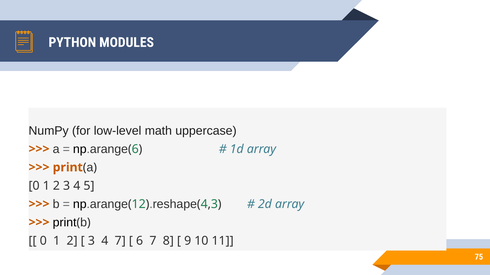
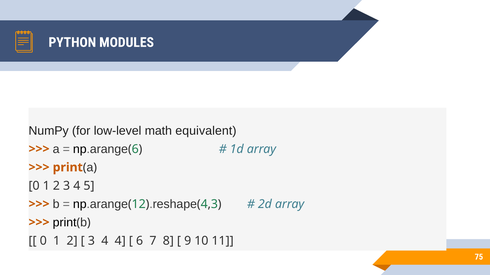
uppercase: uppercase -> equivalent
4 7: 7 -> 4
